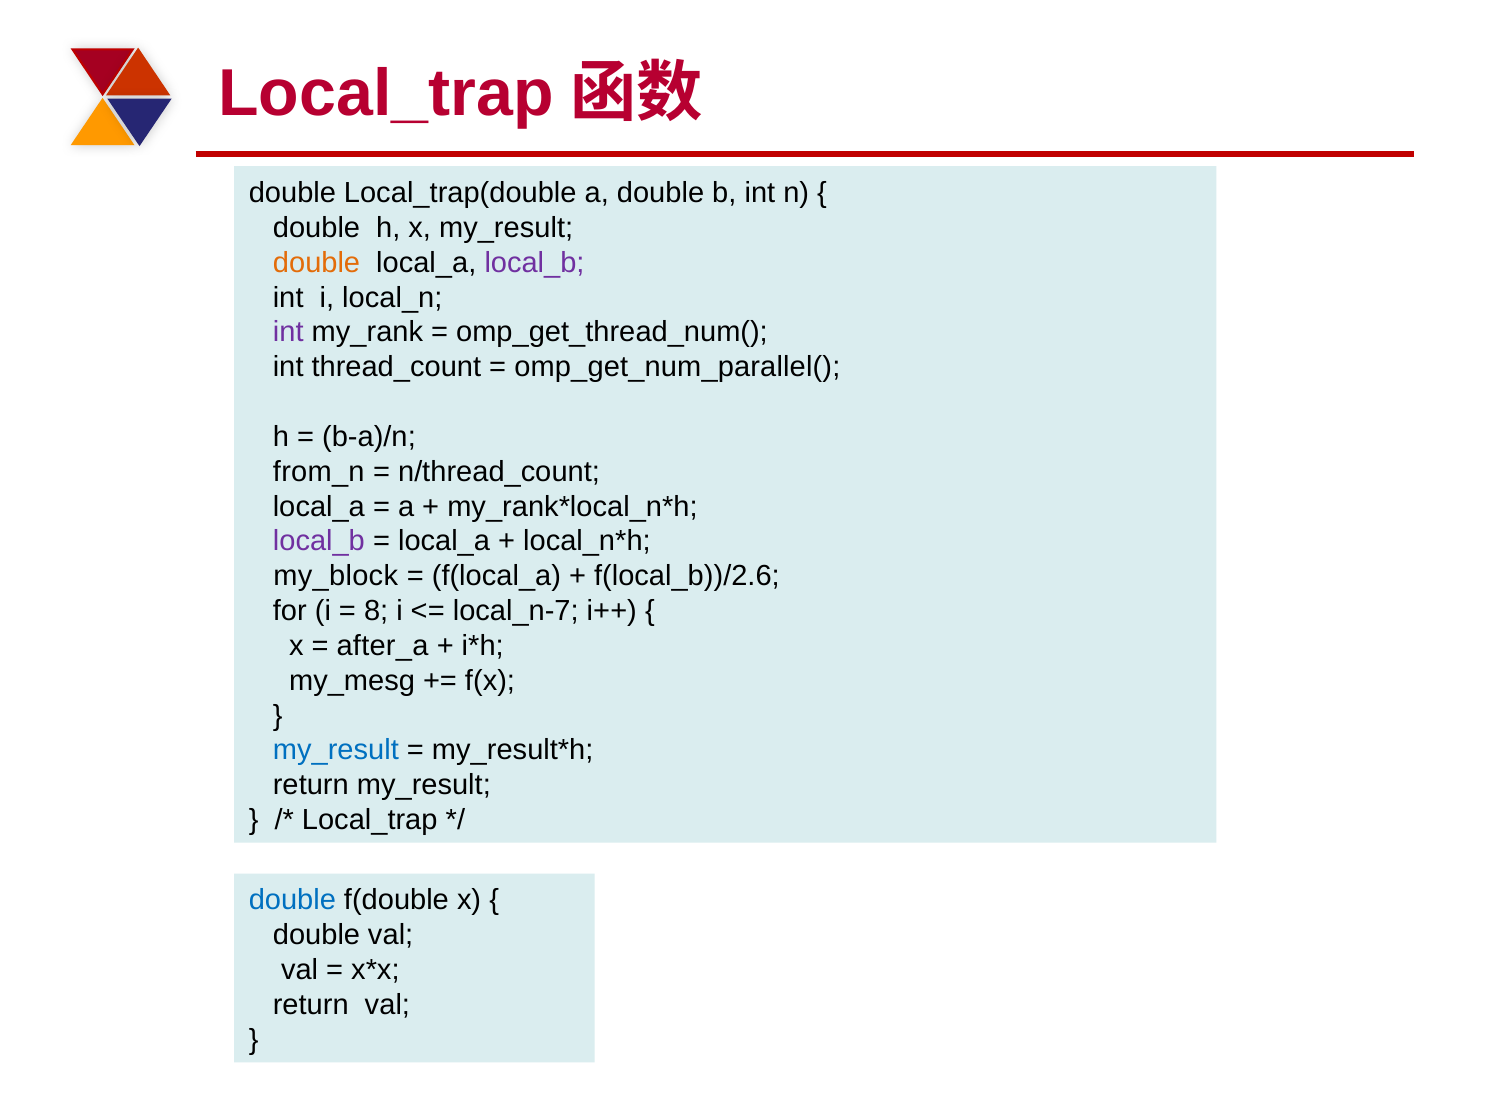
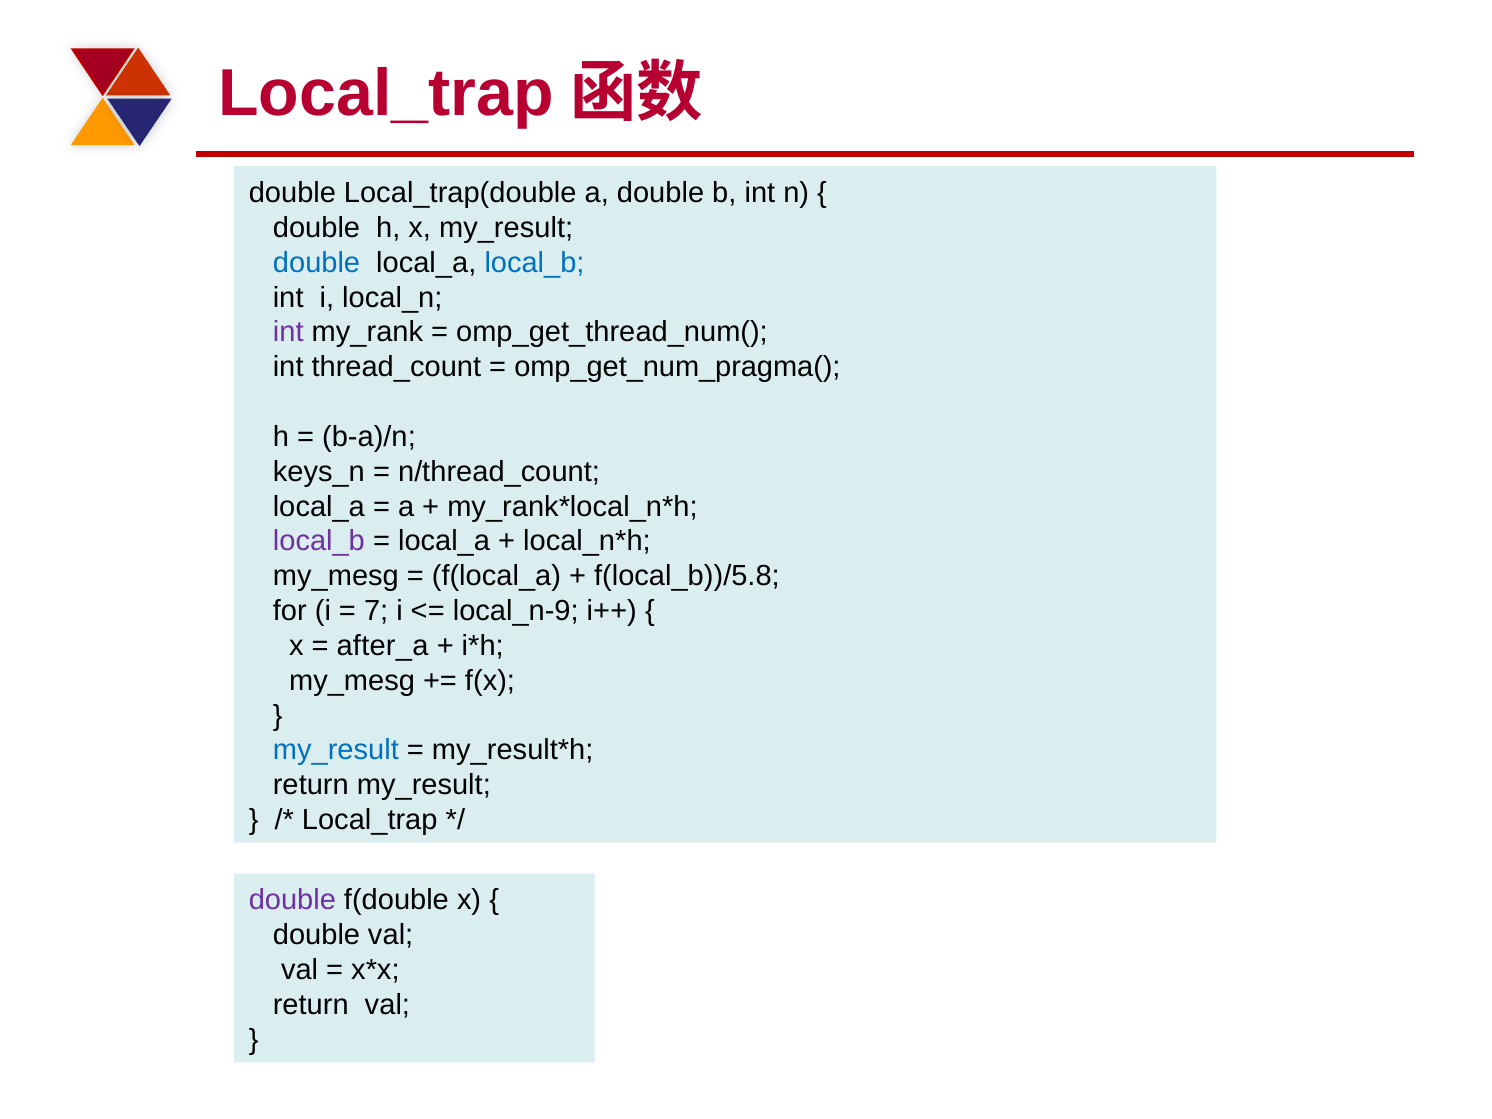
double at (317, 263) colour: orange -> blue
local_b at (534, 263) colour: purple -> blue
omp_get_num_parallel(: omp_get_num_parallel( -> omp_get_num_pragma(
from_n: from_n -> keys_n
my_block at (336, 576): my_block -> my_mesg
f(local_b))/2.6: f(local_b))/2.6 -> f(local_b))/5.8
8: 8 -> 7
local_n-7: local_n-7 -> local_n-9
double at (292, 900) colour: blue -> purple
